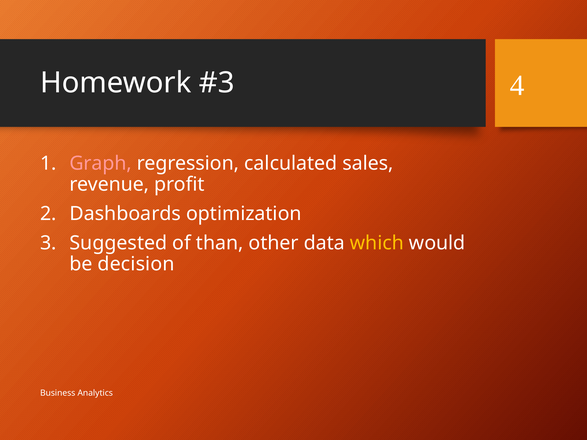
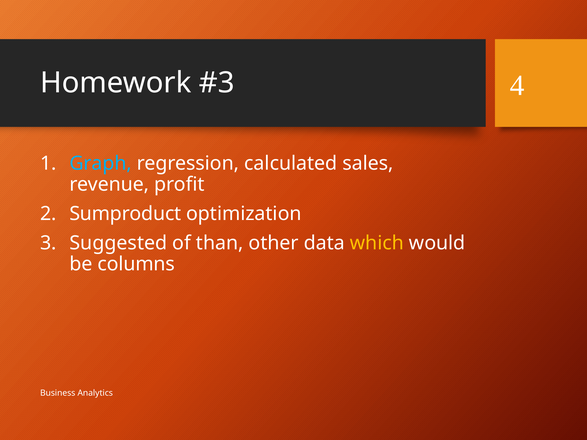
Graph colour: pink -> light blue
Dashboards: Dashboards -> Sumproduct
decision: decision -> columns
